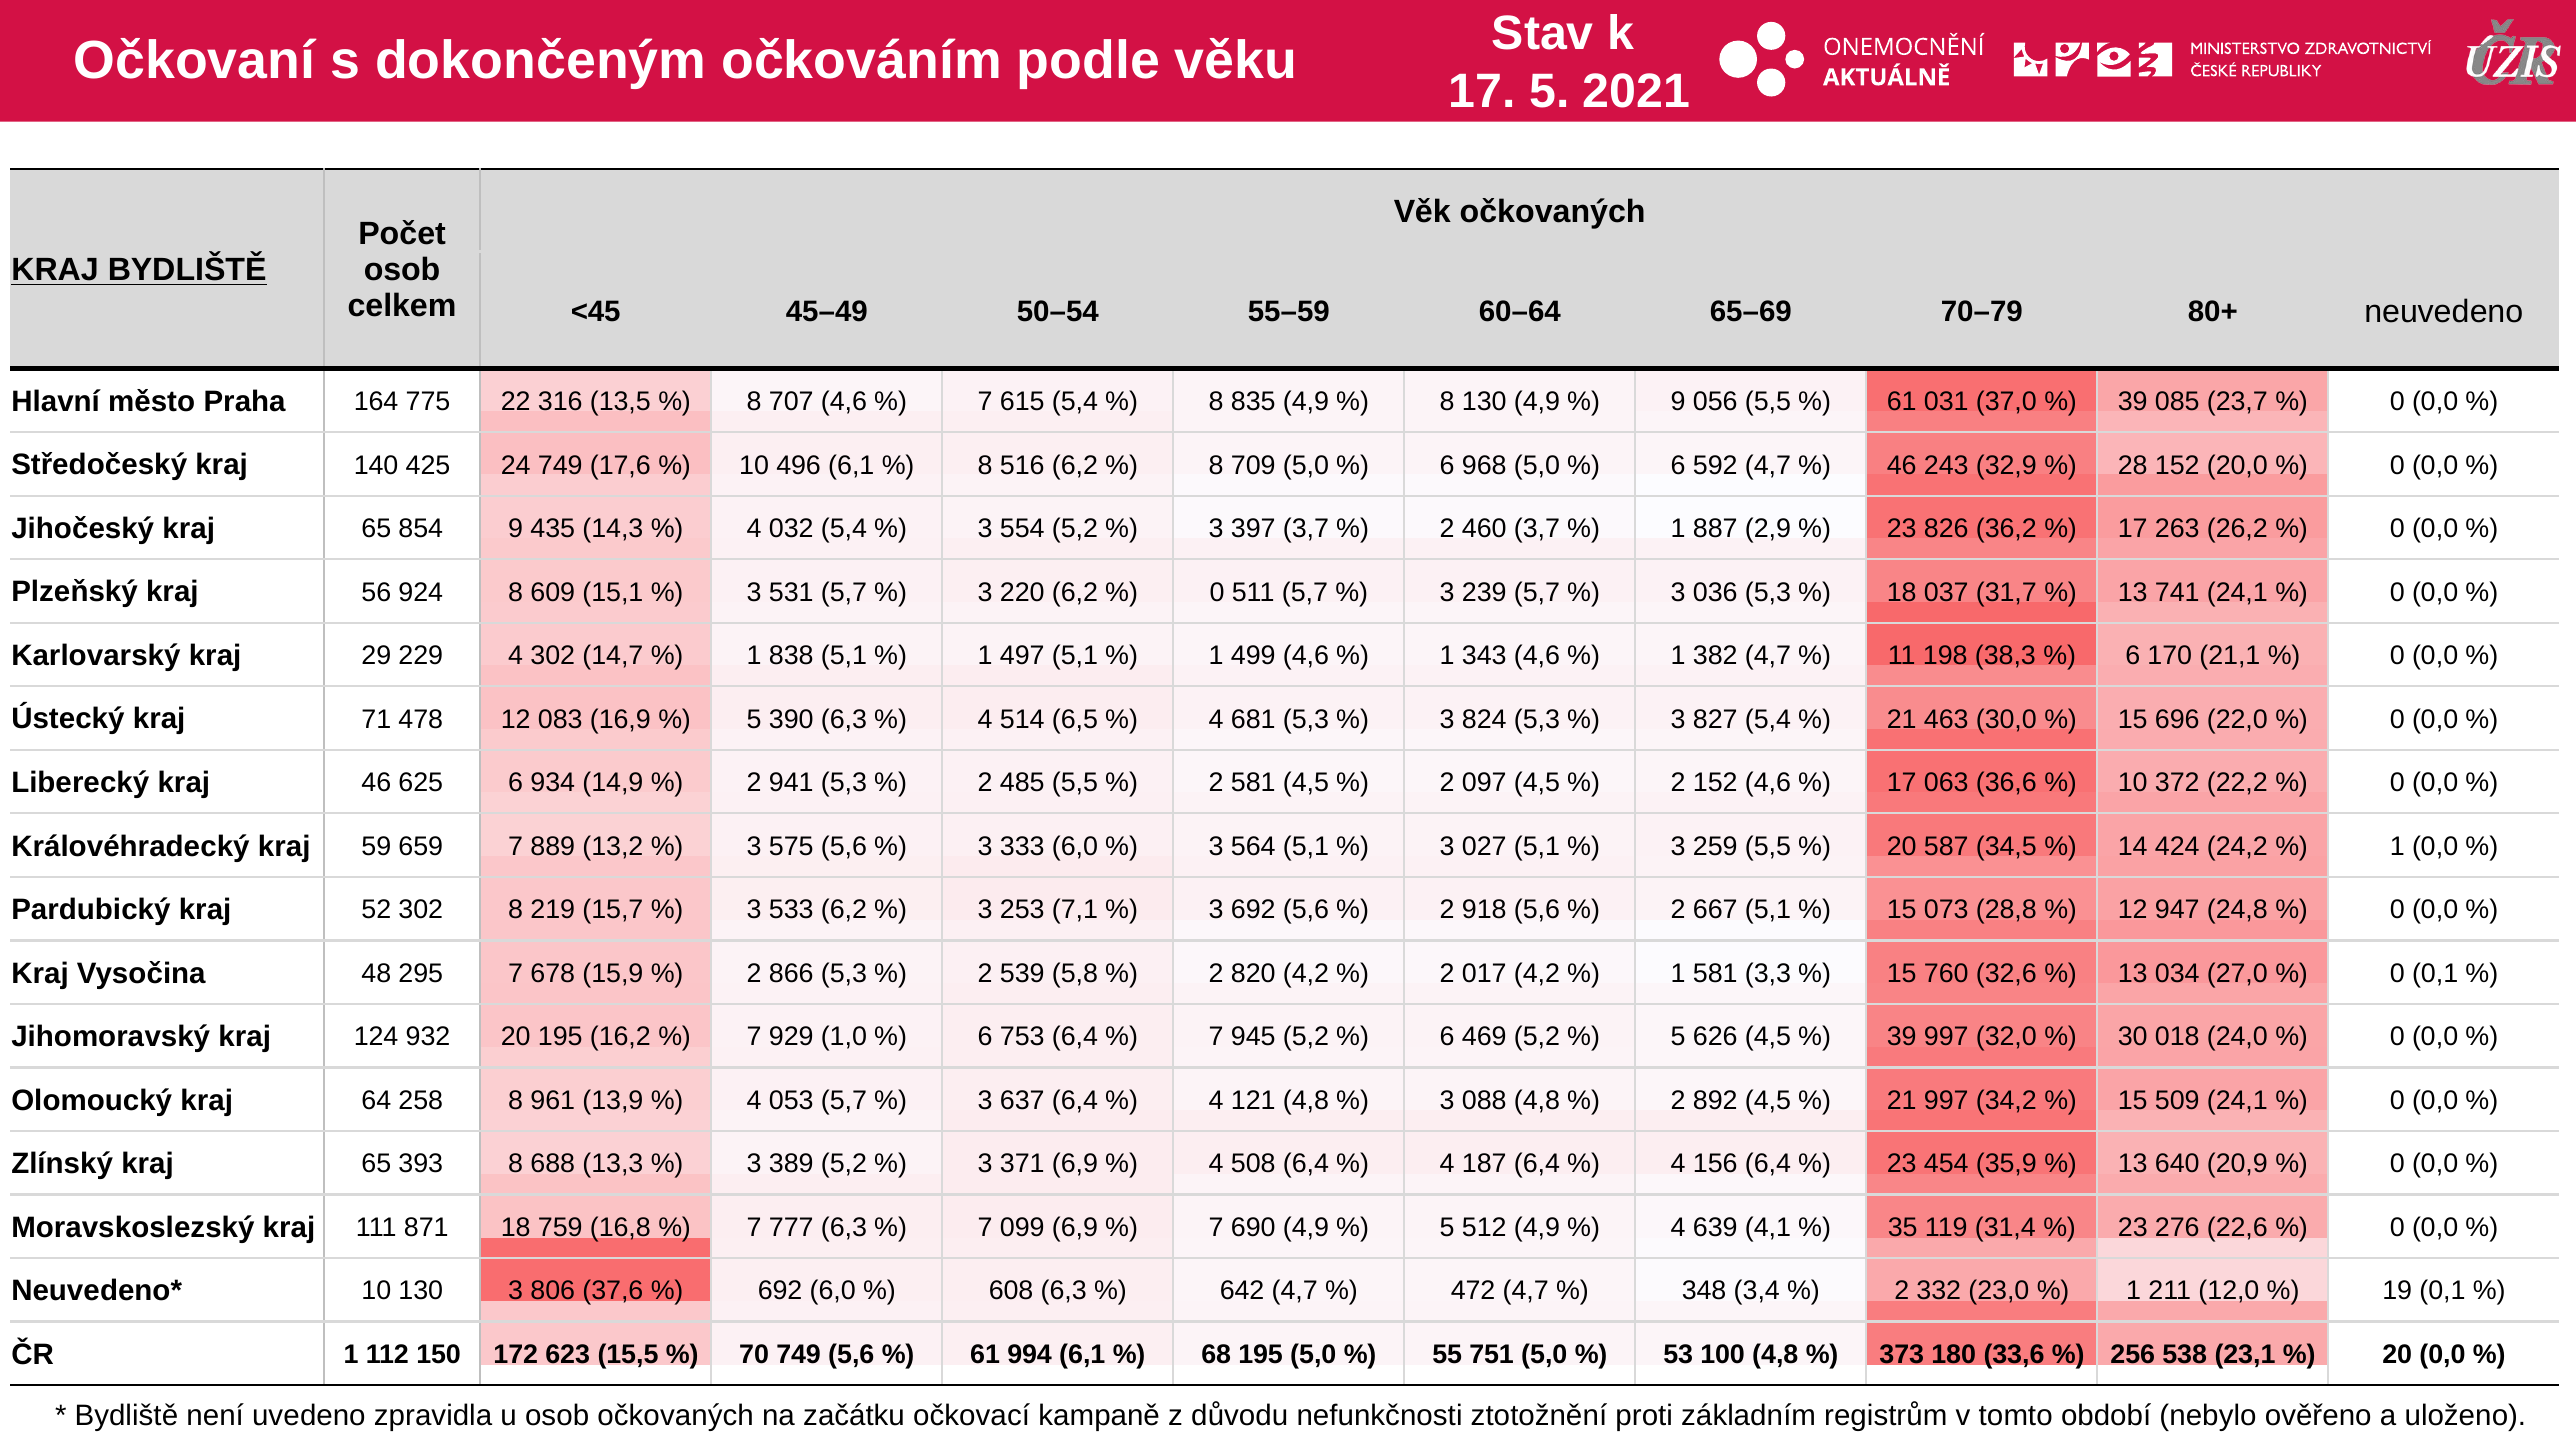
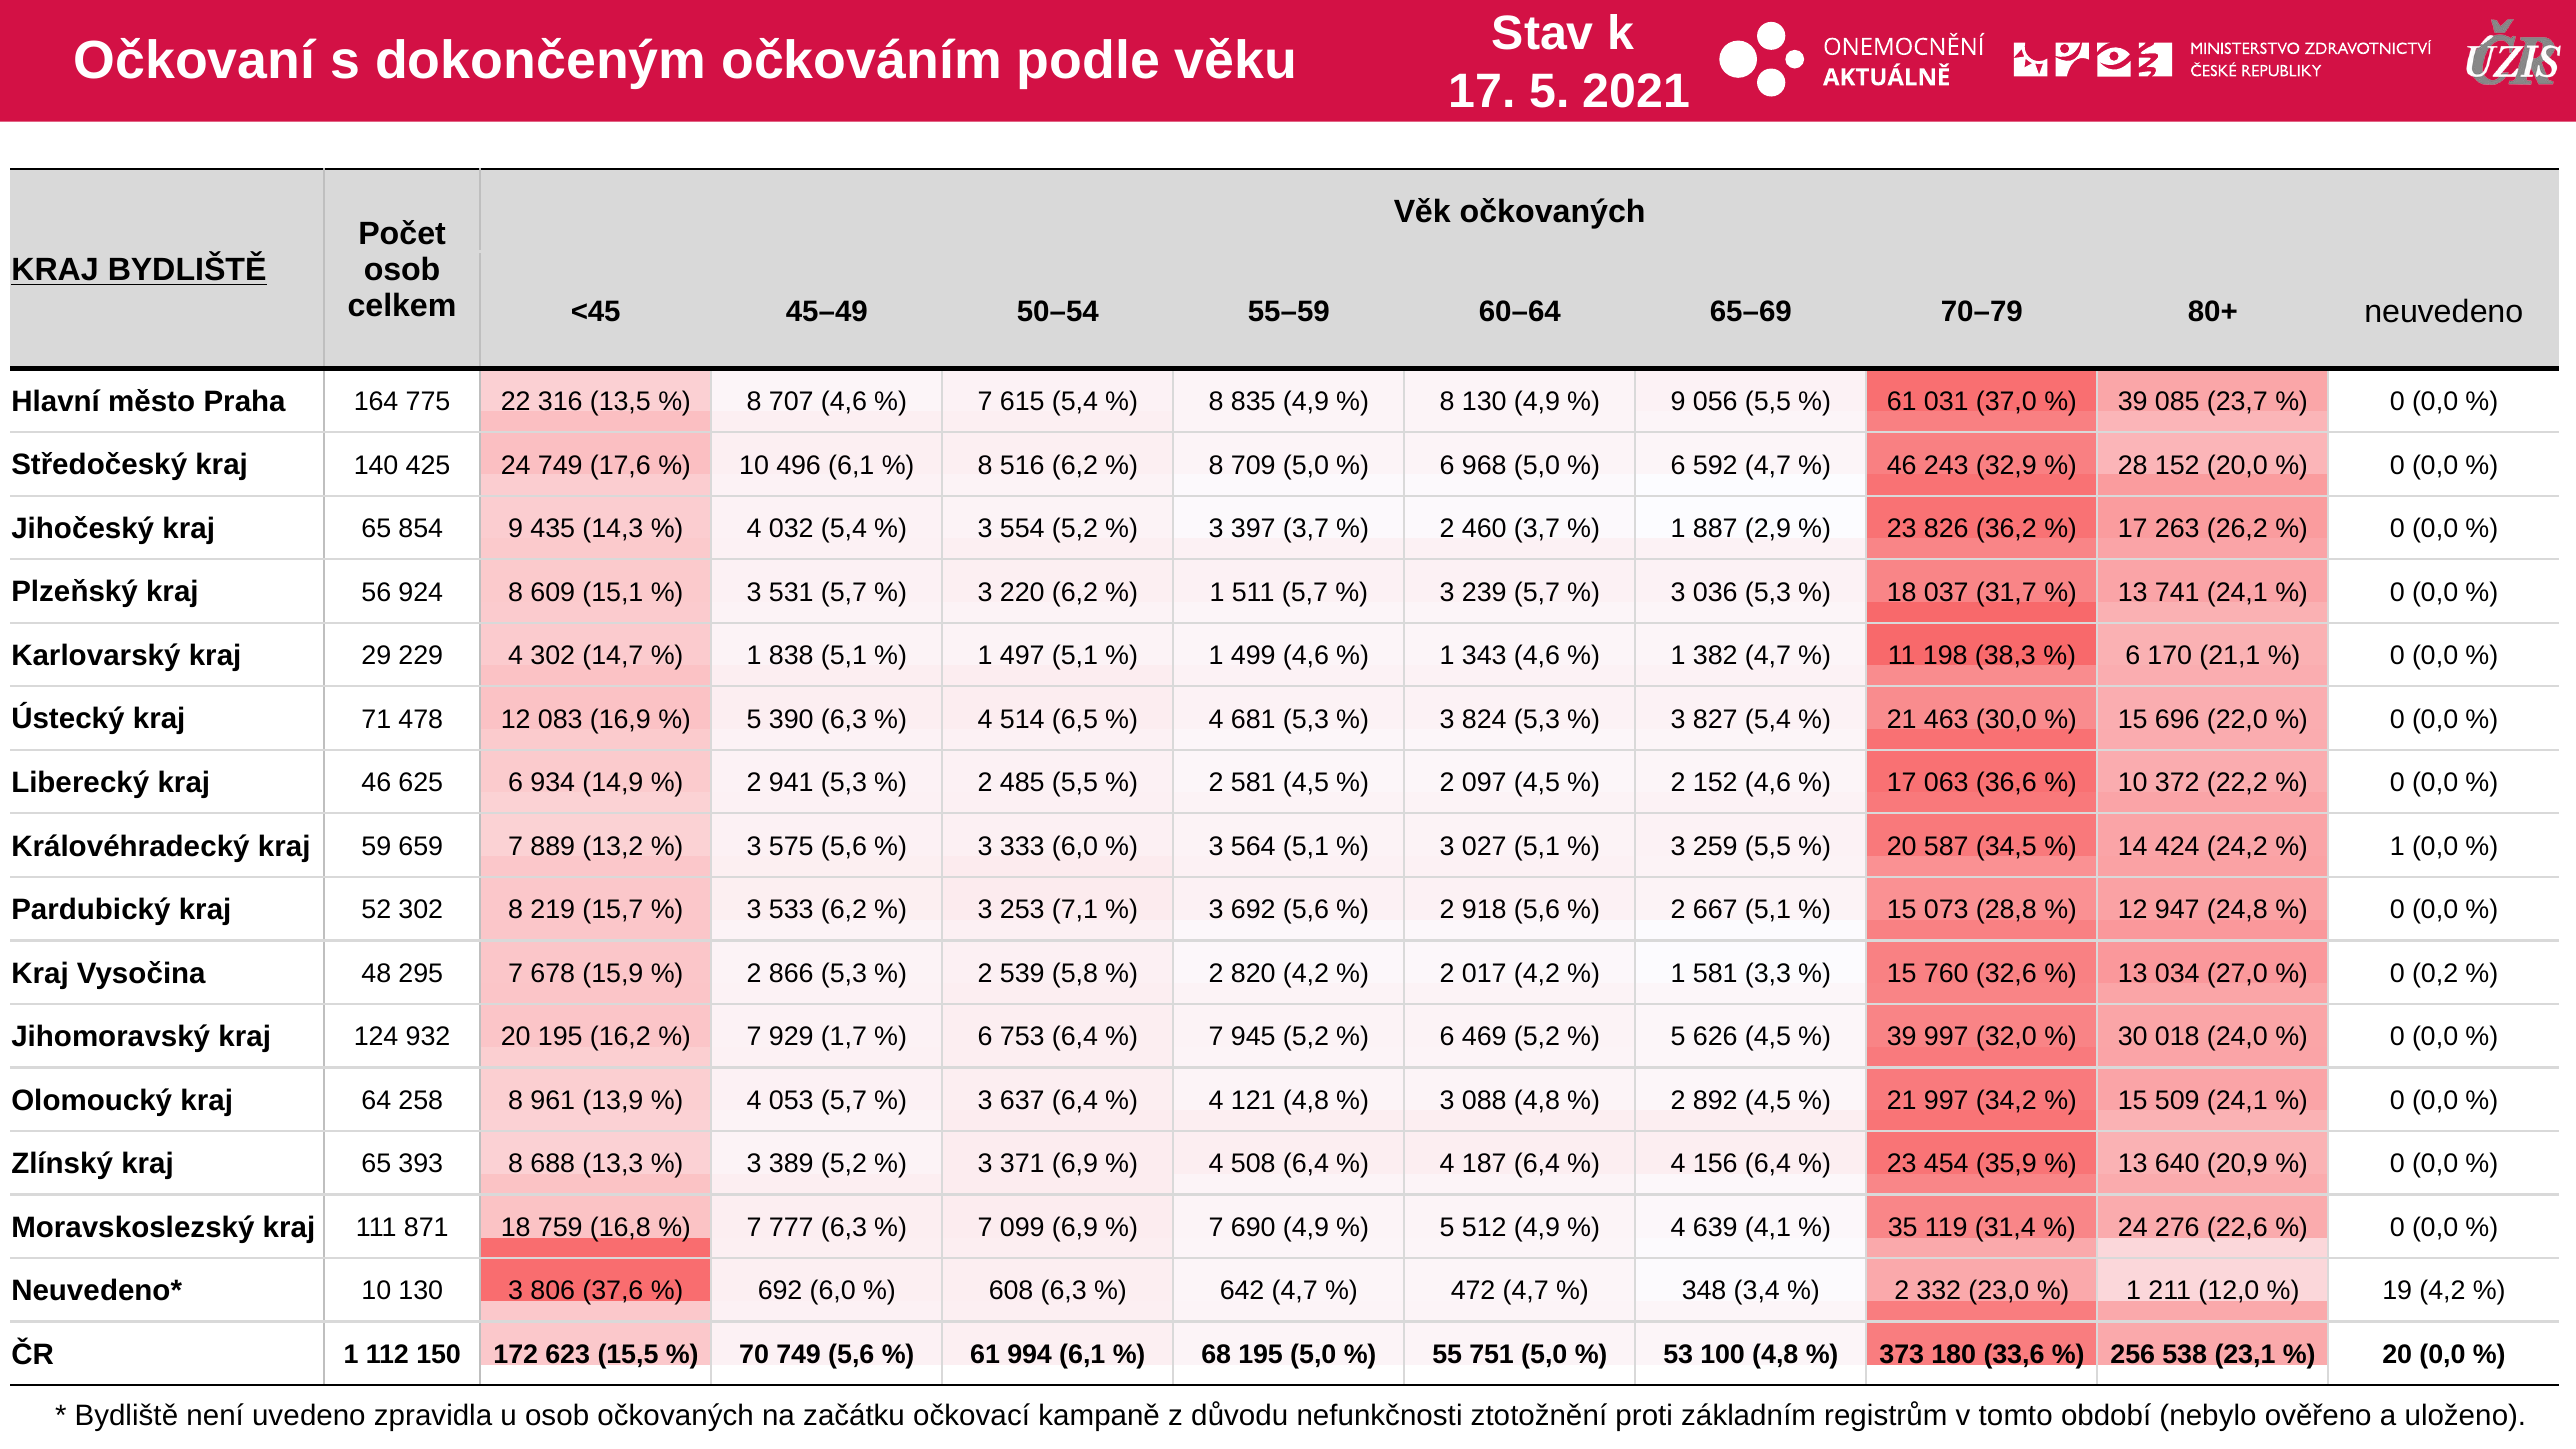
0 at (1217, 592): 0 -> 1
0 0,1: 0,1 -> 0,2
1,0: 1,0 -> 1,7
23 at (2133, 1227): 23 -> 24
19 0,1: 0,1 -> 4,2
